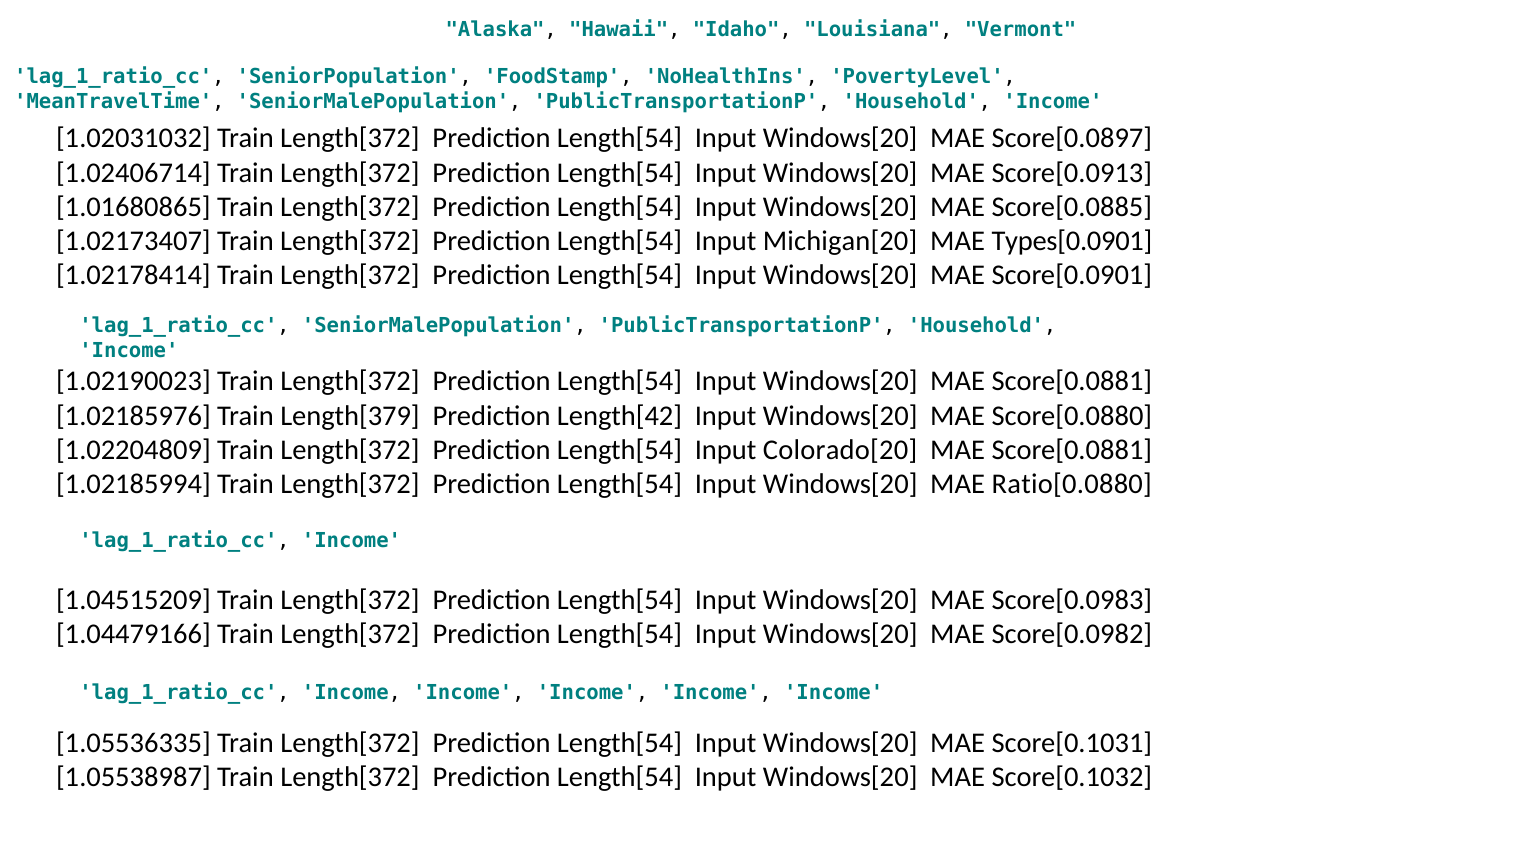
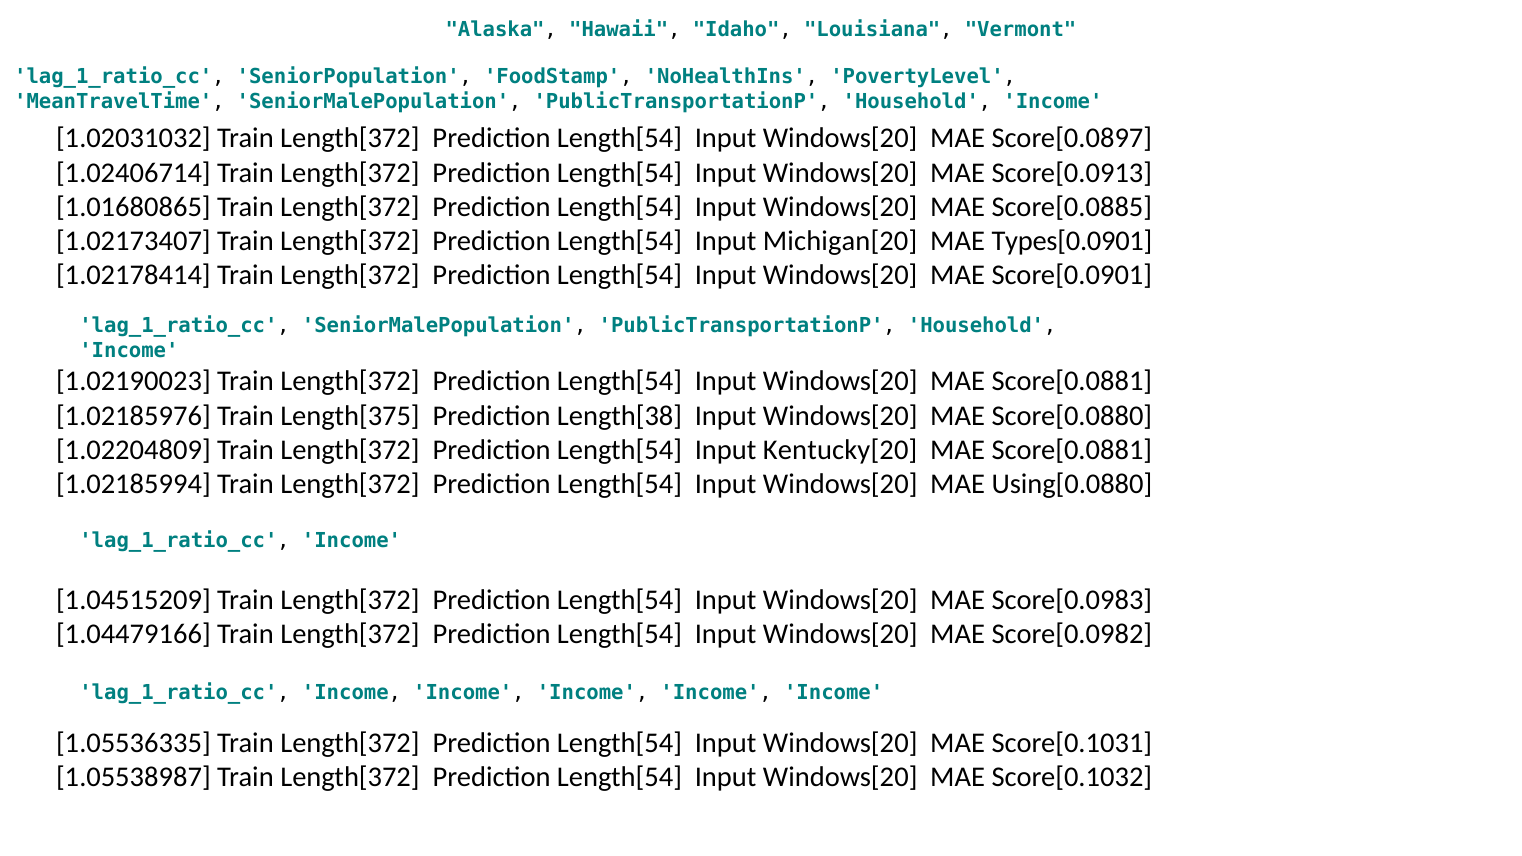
Length[379: Length[379 -> Length[375
Length[42: Length[42 -> Length[38
Colorado[20: Colorado[20 -> Kentucky[20
Ratio[0.0880: Ratio[0.0880 -> Using[0.0880
